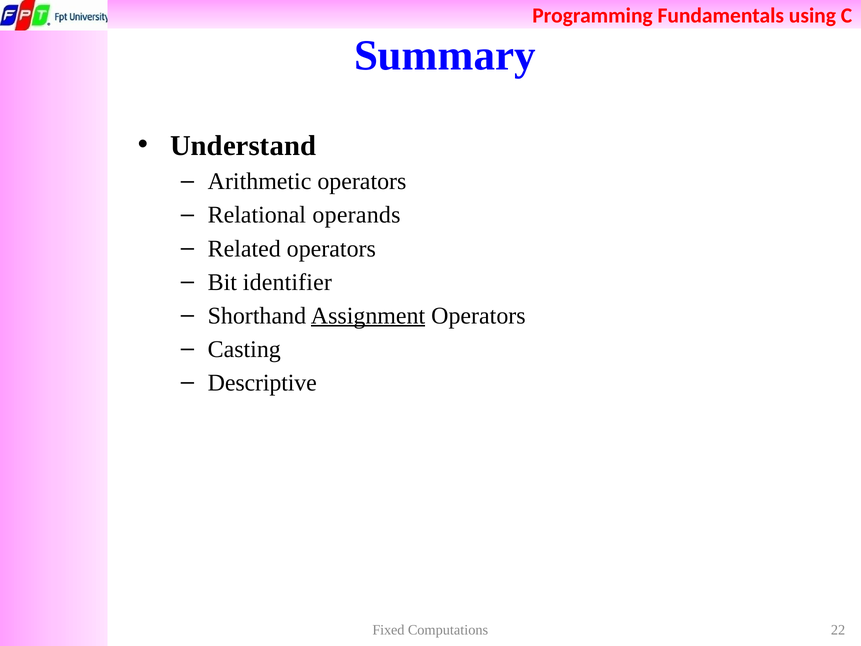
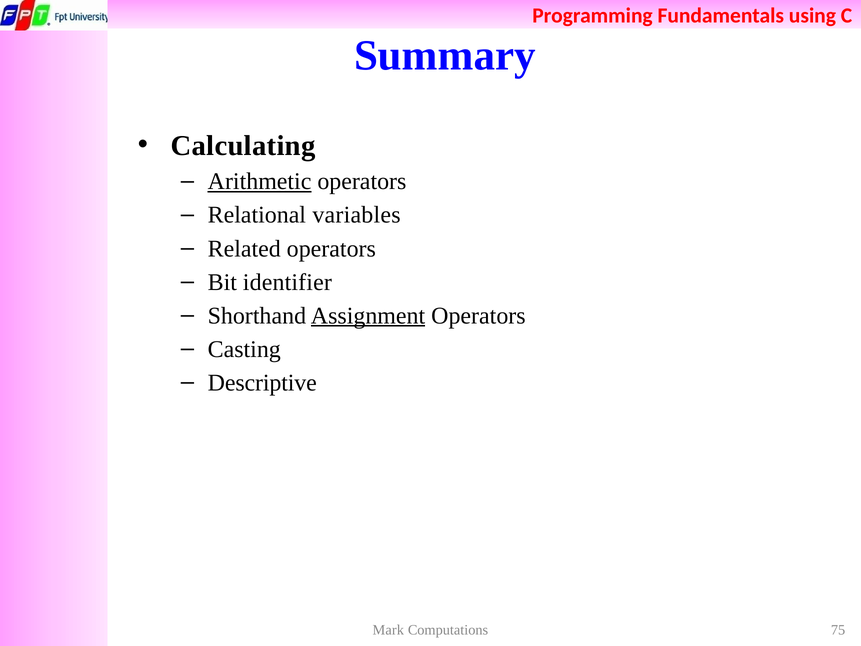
Understand: Understand -> Calculating
Arithmetic underline: none -> present
operands: operands -> variables
Fixed: Fixed -> Mark
22: 22 -> 75
